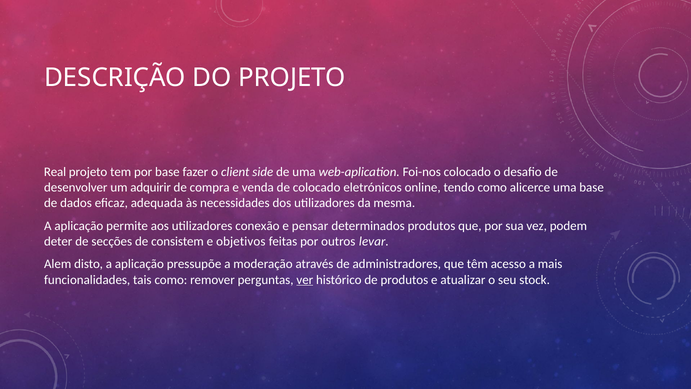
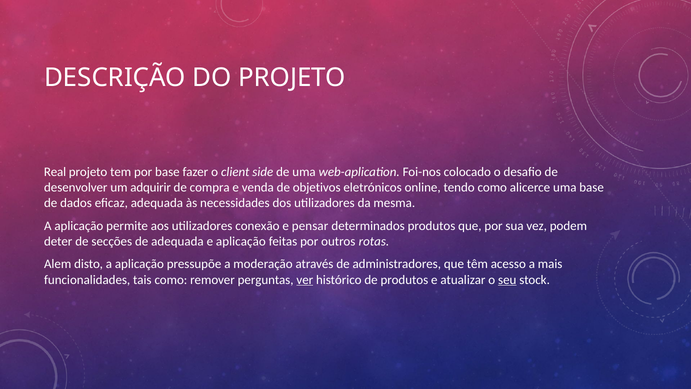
de colocado: colocado -> objetivos
de consistem: consistem -> adequada
e objetivos: objetivos -> aplicação
levar: levar -> rotas
seu underline: none -> present
